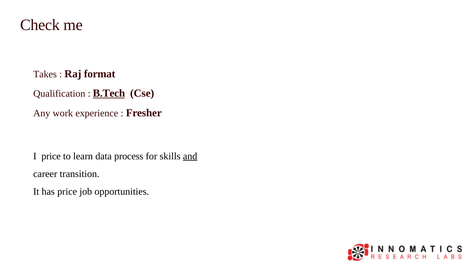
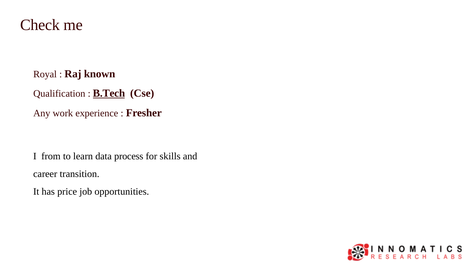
Takes: Takes -> Royal
format: format -> known
I price: price -> from
and underline: present -> none
